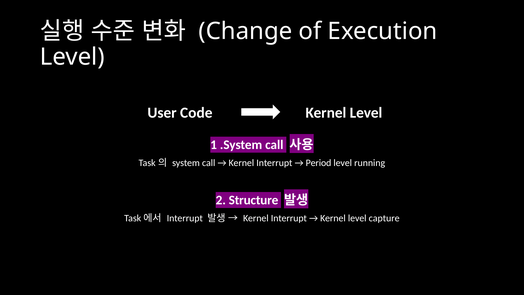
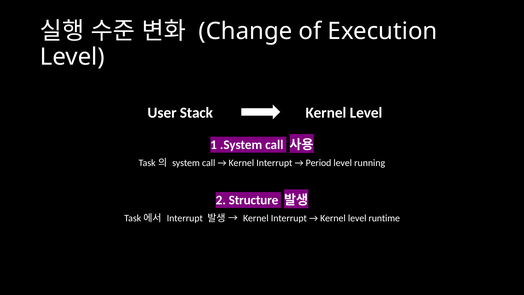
Code: Code -> Stack
capture: capture -> runtime
